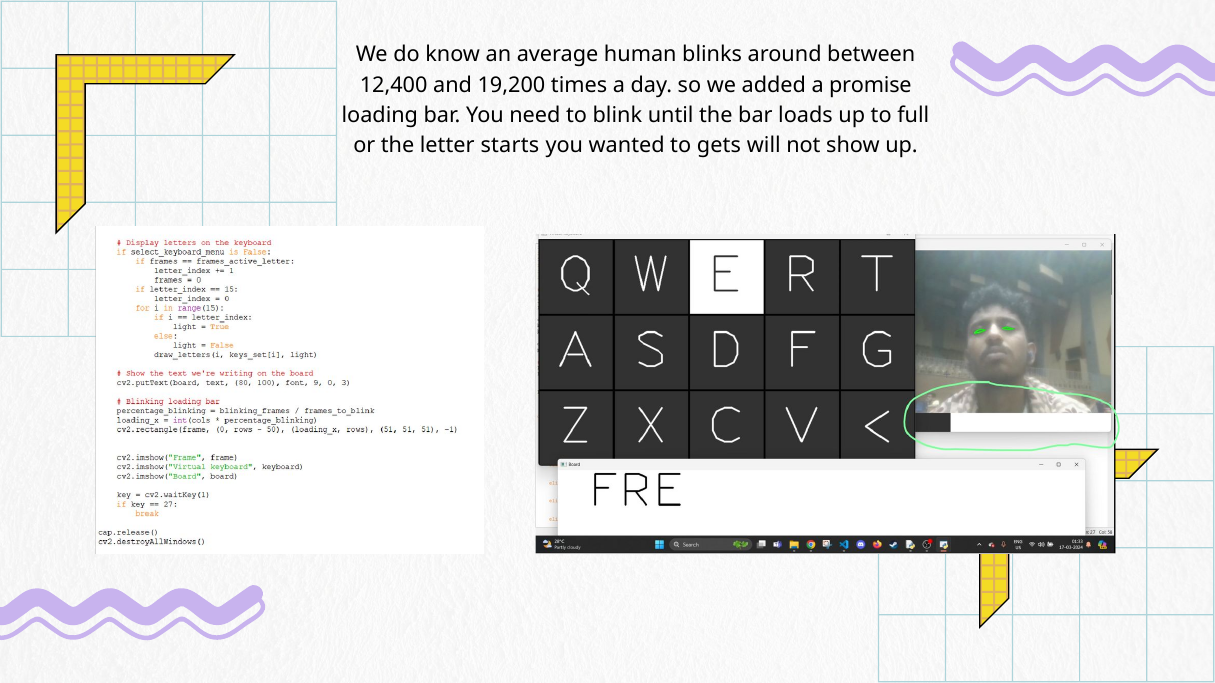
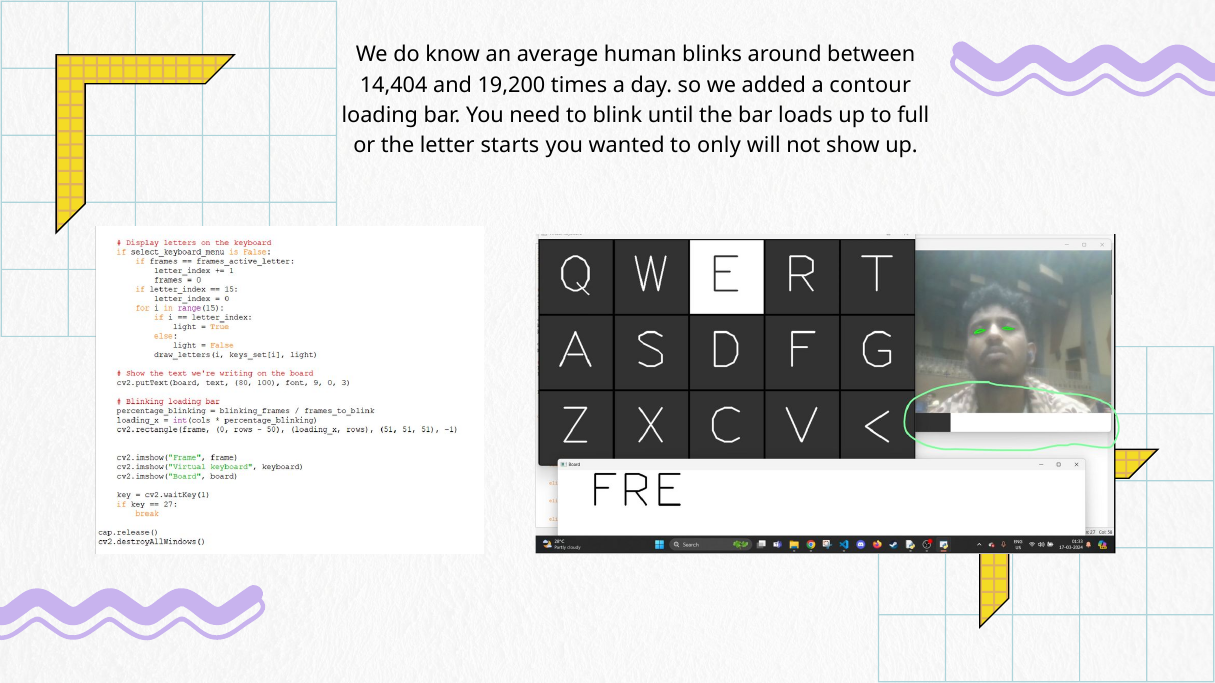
12,400: 12,400 -> 14,404
promise: promise -> contour
gets: gets -> only
